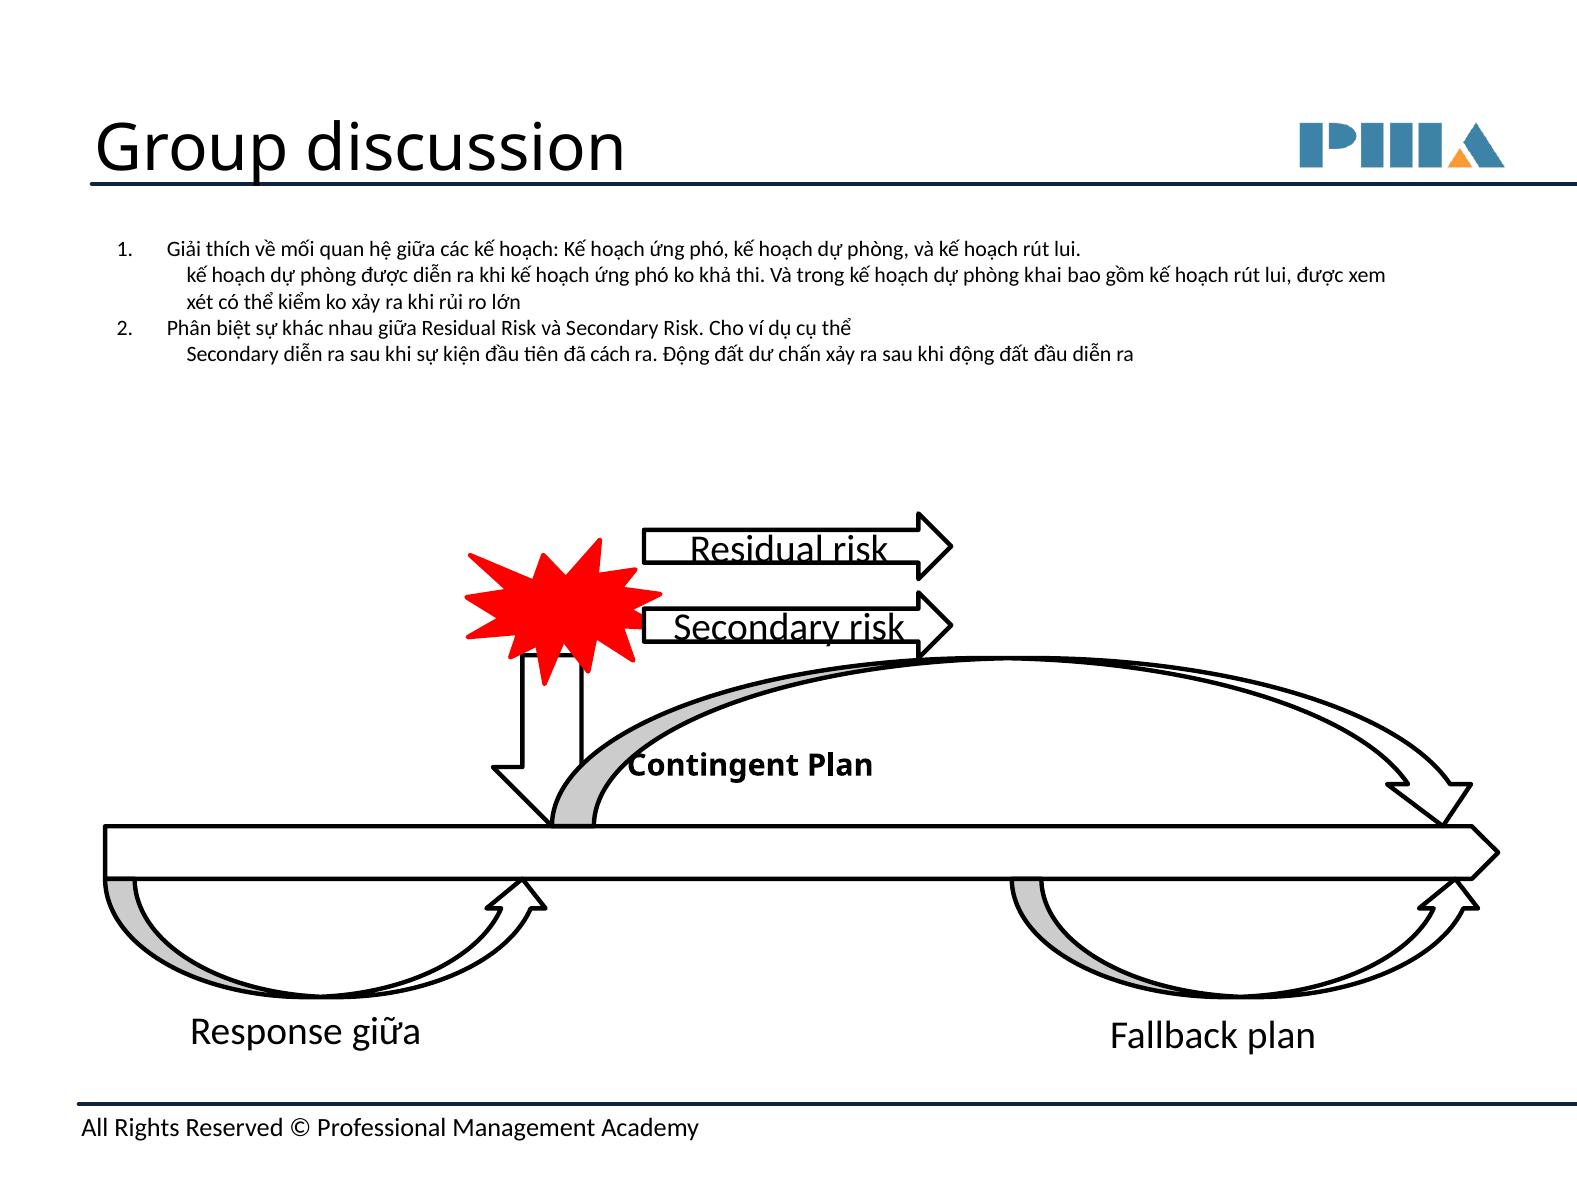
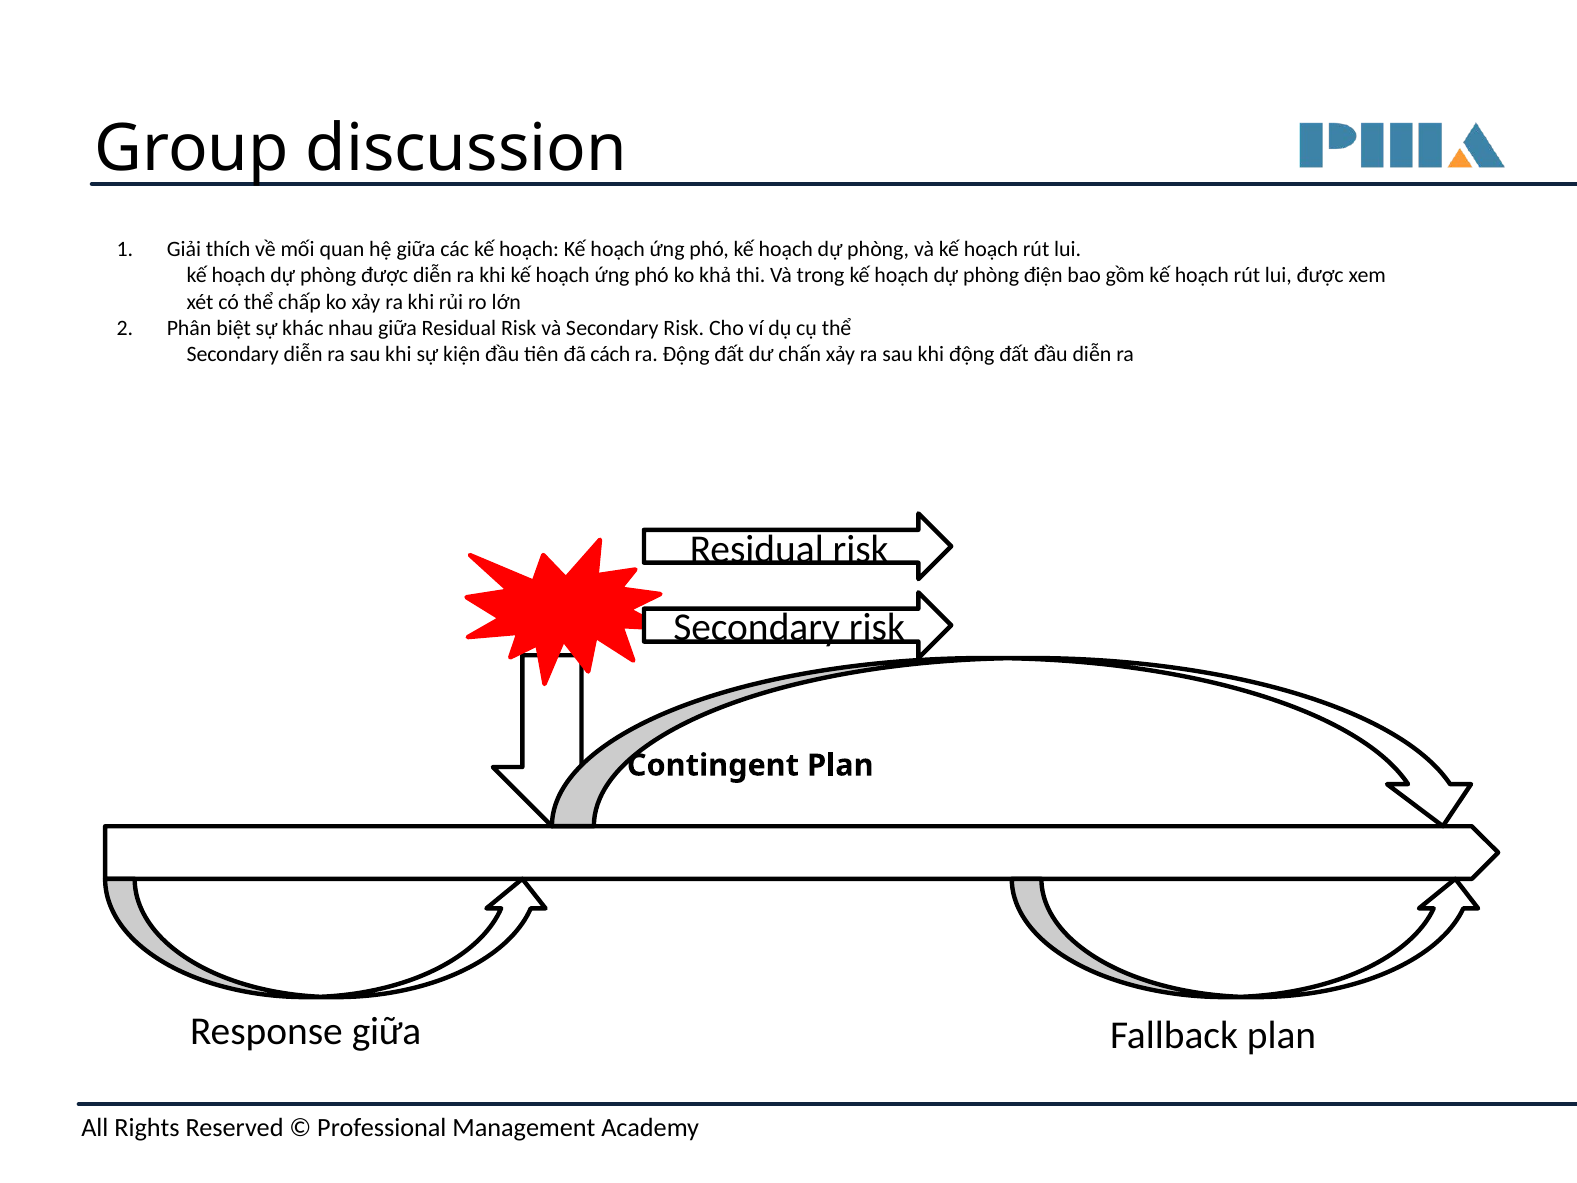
khai: khai -> điện
kiểm: kiểm -> chấp
